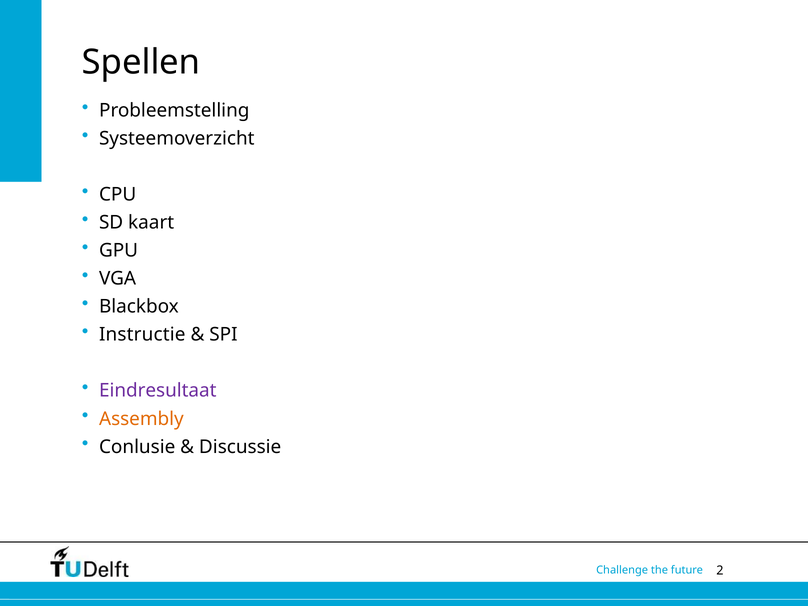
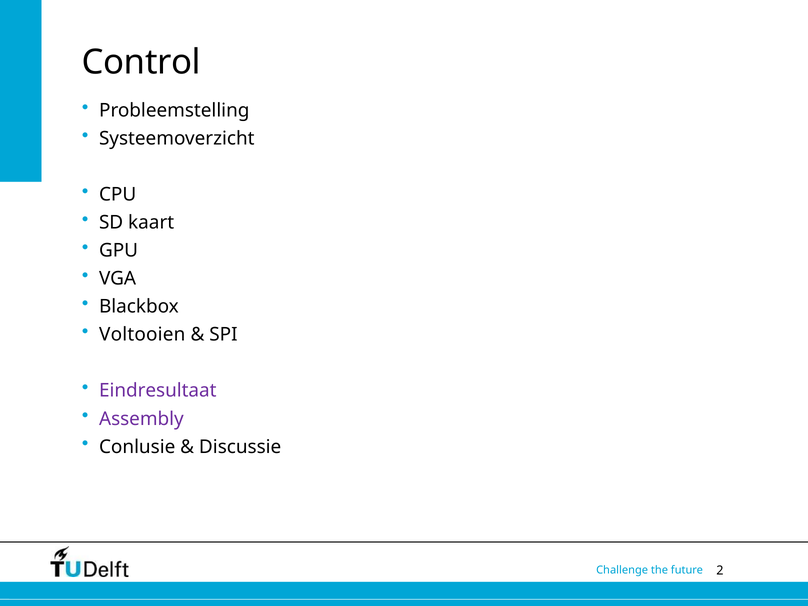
Spellen: Spellen -> Control
Instructie: Instructie -> Voltooien
Assembly colour: orange -> purple
